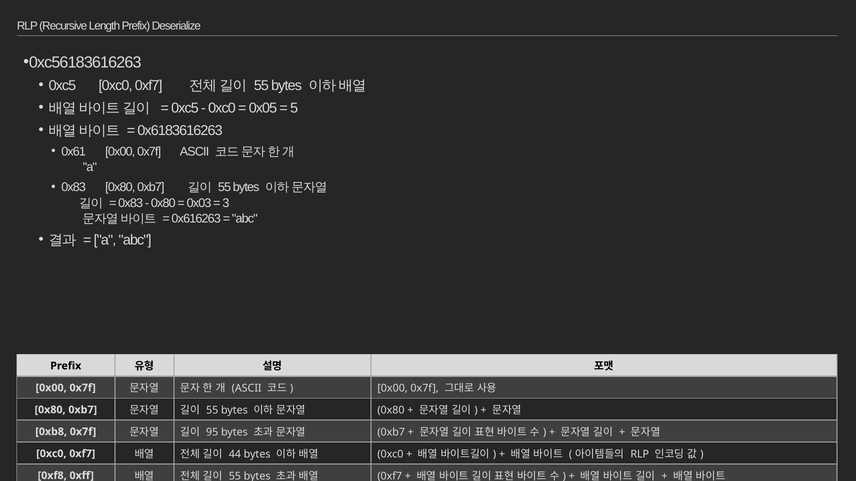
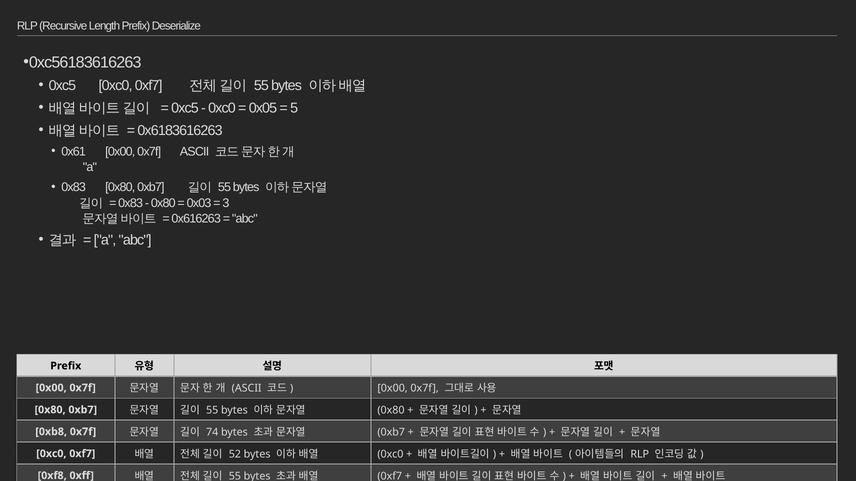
95: 95 -> 74
44: 44 -> 52
